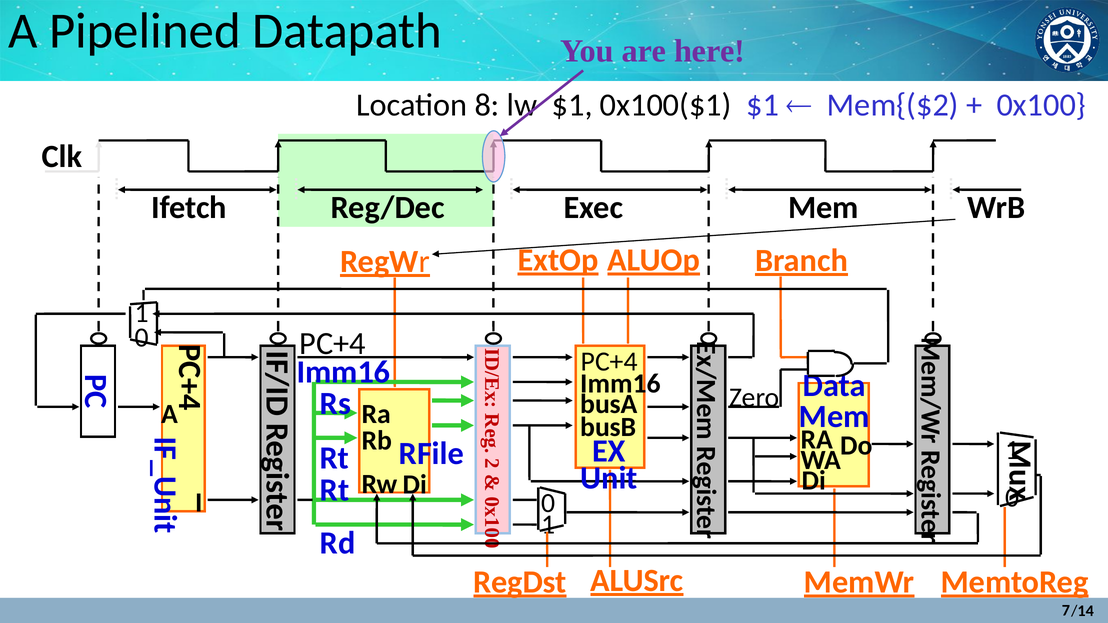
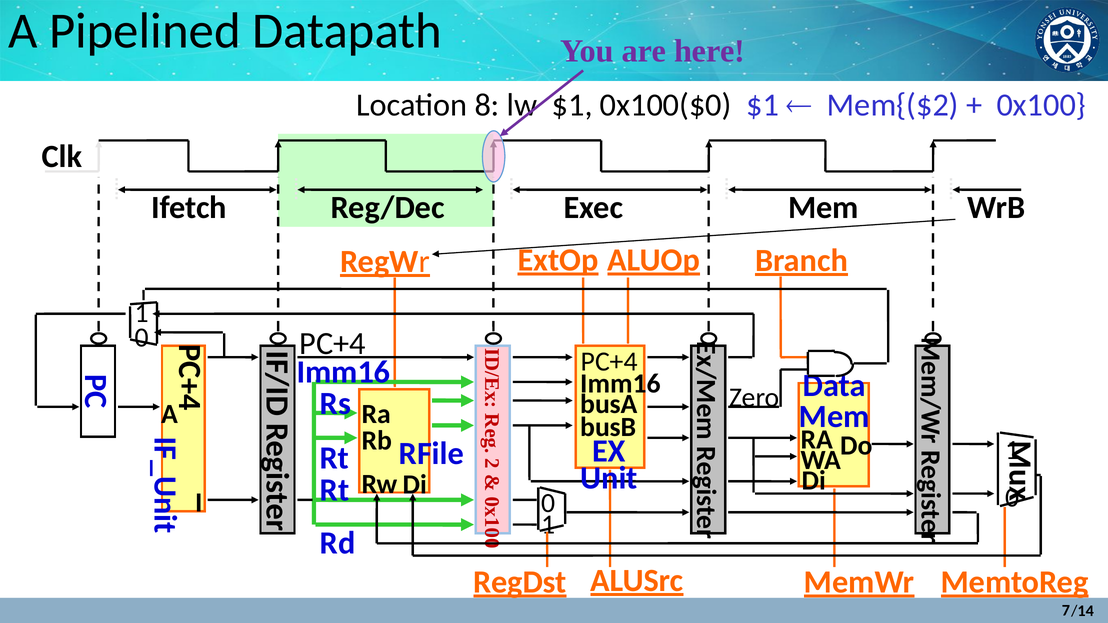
0x100($1: 0x100($1 -> 0x100($0
